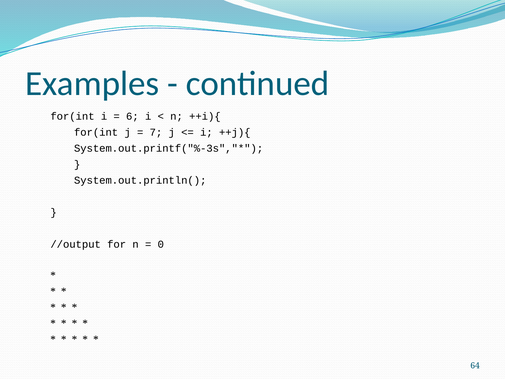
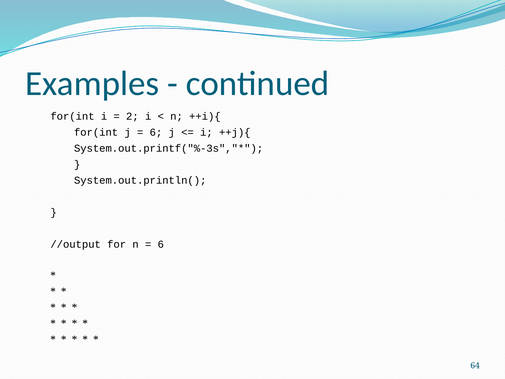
6: 6 -> 2
7 at (156, 132): 7 -> 6
0 at (161, 244): 0 -> 6
